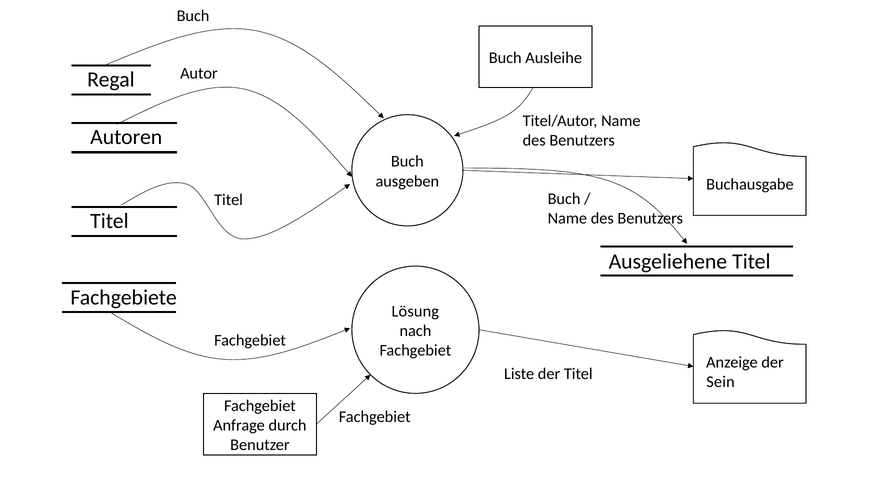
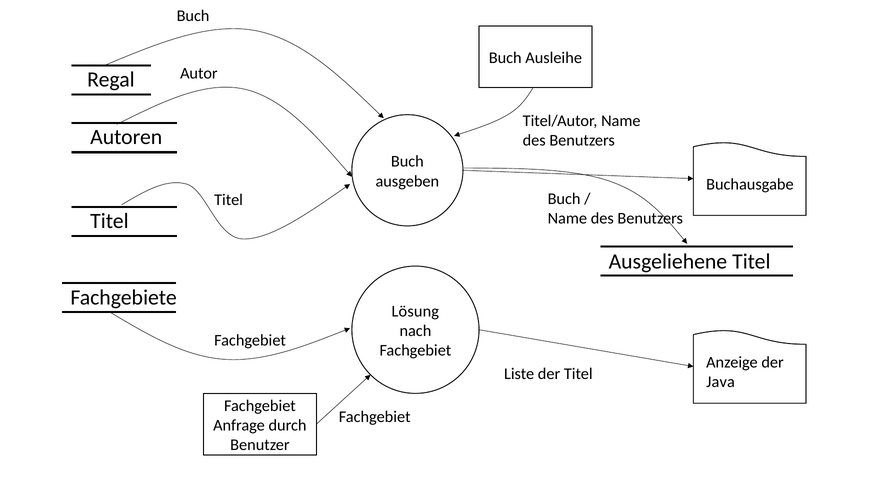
Sein: Sein -> Java
